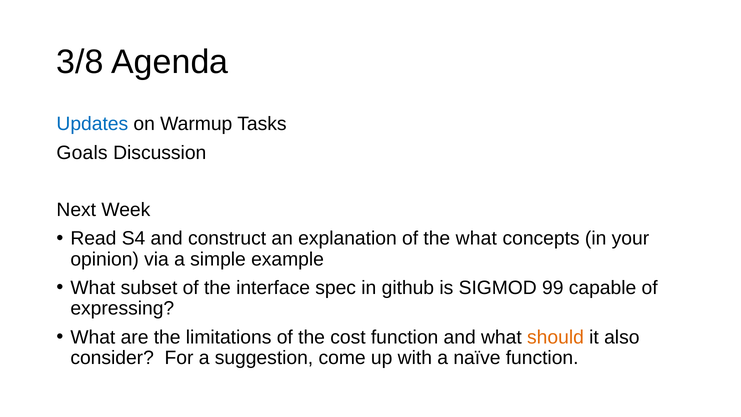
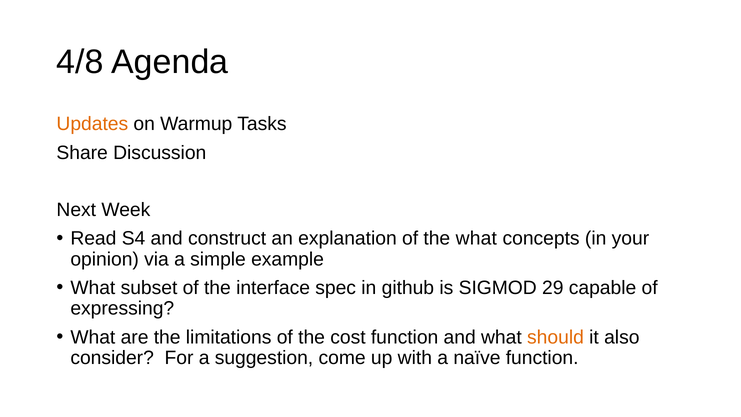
3/8: 3/8 -> 4/8
Updates colour: blue -> orange
Goals: Goals -> Share
99: 99 -> 29
